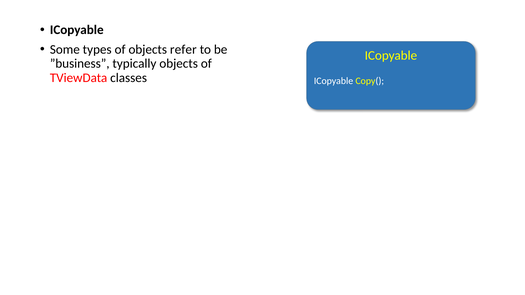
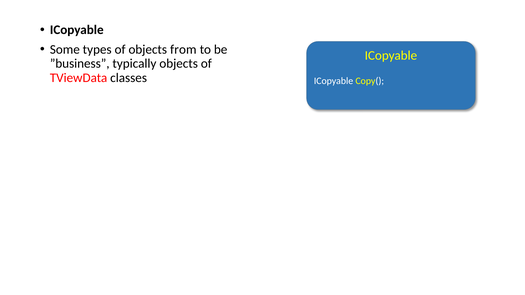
refer: refer -> from
